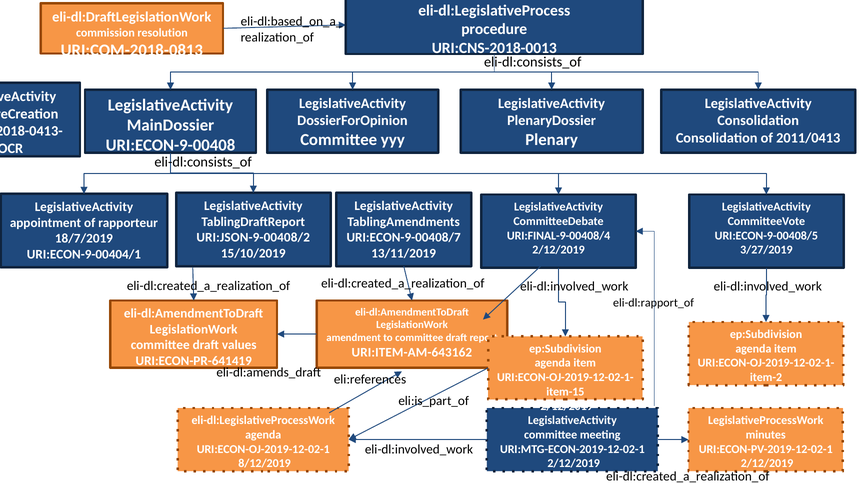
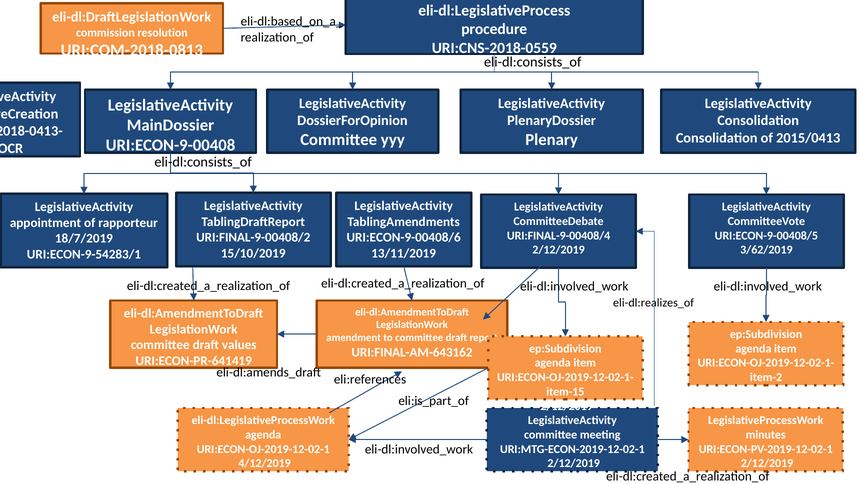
URI:CNS-2018-0013: URI:CNS-2018-0013 -> URI:CNS-2018-0559
2011/0413: 2011/0413 -> 2015/0413
URI:JSON-9-00408/2: URI:JSON-9-00408/2 -> URI:FINAL-9-00408/2
URI:ECON-9-00408/7: URI:ECON-9-00408/7 -> URI:ECON-9-00408/6
3/27/2019: 3/27/2019 -> 3/62/2019
URI:ECON-9-00404/1: URI:ECON-9-00404/1 -> URI:ECON-9-54283/1
eli-dl:rapport_of: eli-dl:rapport_of -> eli-dl:realizes_of
URI:ITEM-AM-643162: URI:ITEM-AM-643162 -> URI:FINAL-AM-643162
8/12/2019: 8/12/2019 -> 4/12/2019
